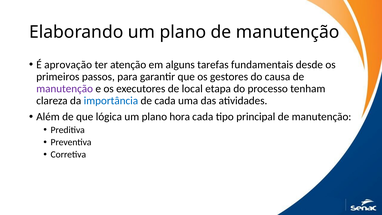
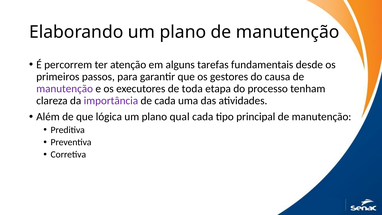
aprovação: aprovação -> percorrem
local: local -> toda
importância colour: blue -> purple
hora: hora -> qual
